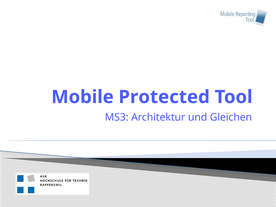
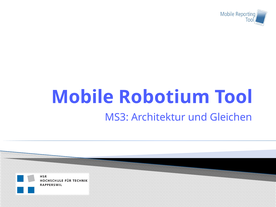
Protected: Protected -> Robotium
